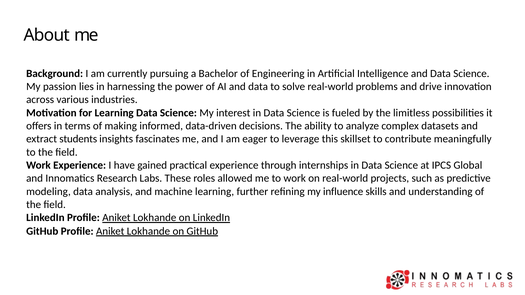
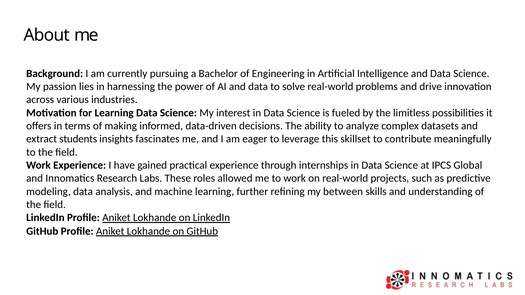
influence: influence -> between
